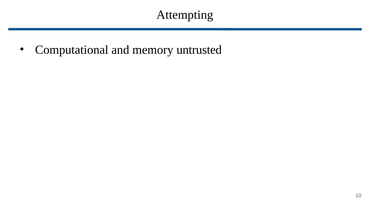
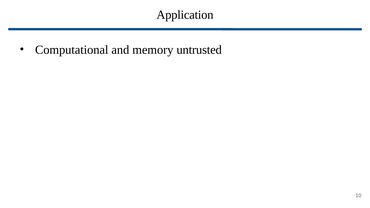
Attempting: Attempting -> Application
